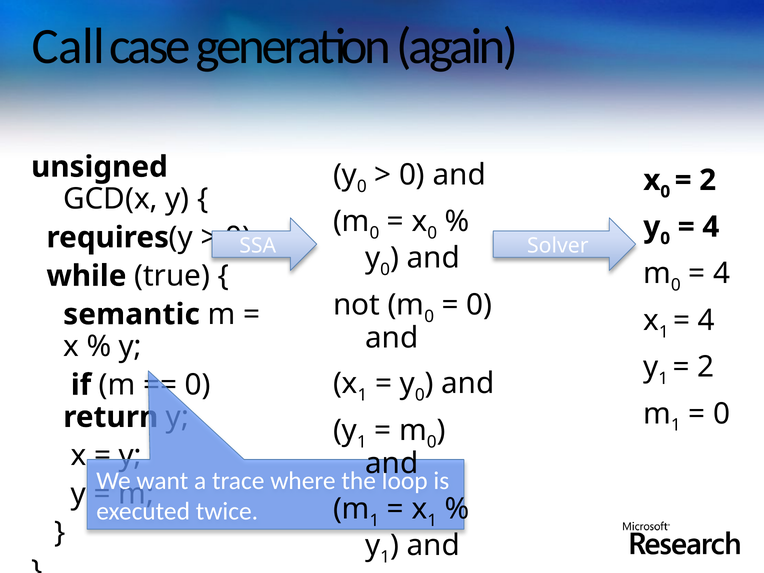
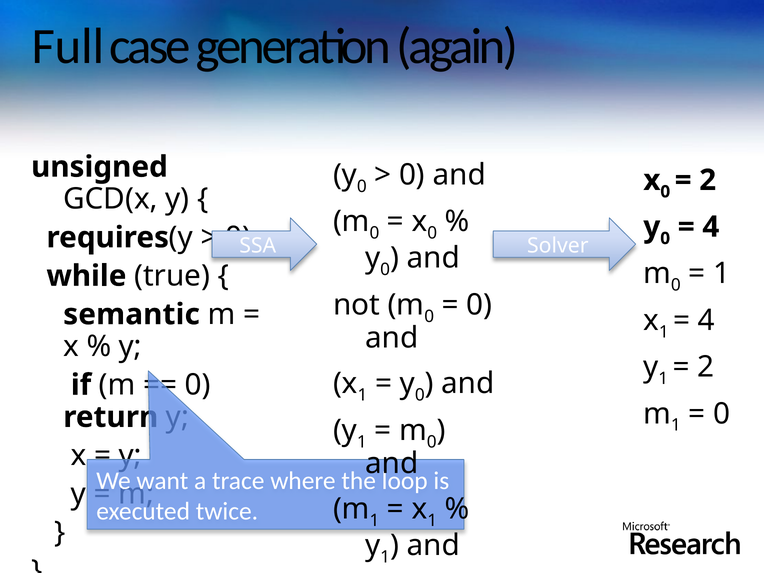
Call: Call -> Full
4 at (722, 274): 4 -> 1
